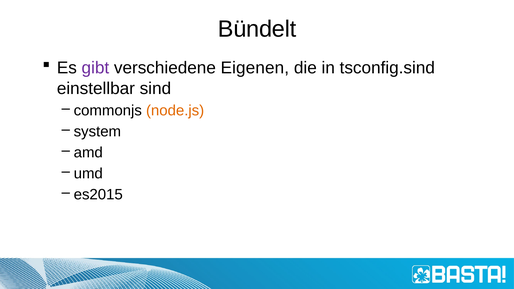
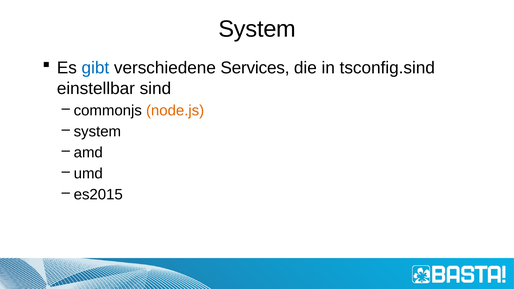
Bündelt at (257, 29): Bündelt -> System
gibt colour: purple -> blue
Eigenen: Eigenen -> Services
